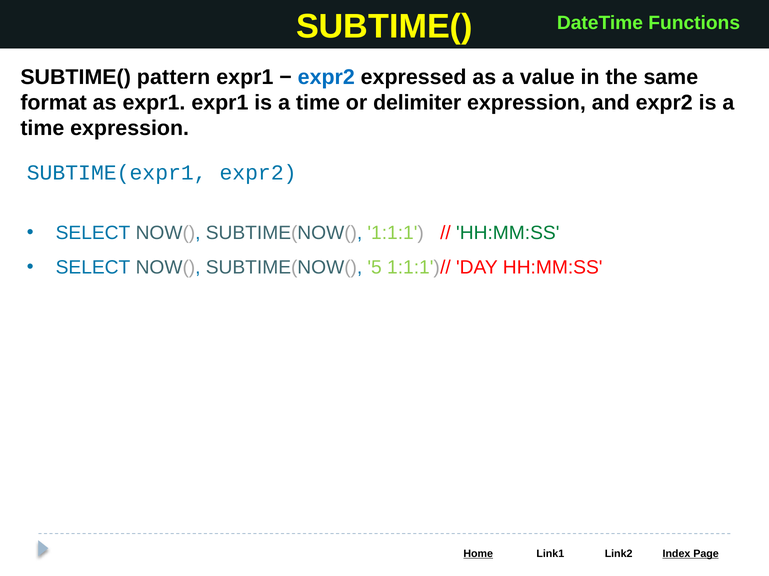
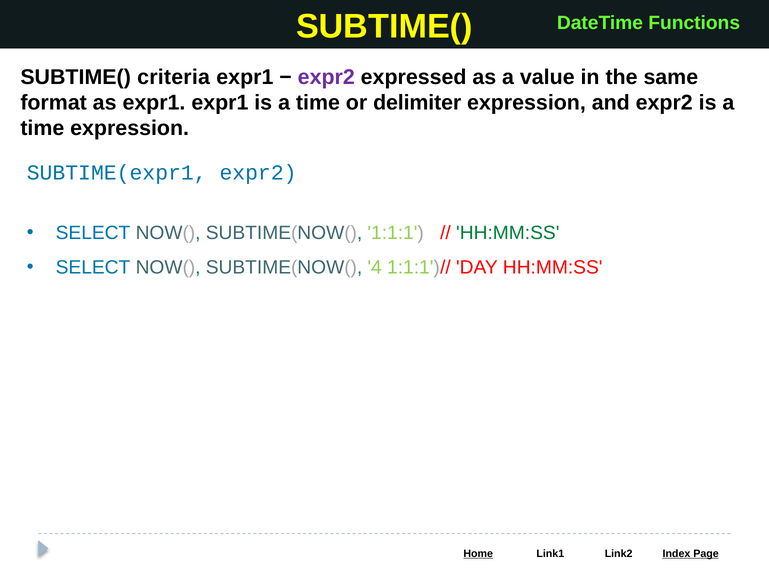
pattern: pattern -> criteria
expr2 at (326, 77) colour: blue -> purple
5: 5 -> 4
